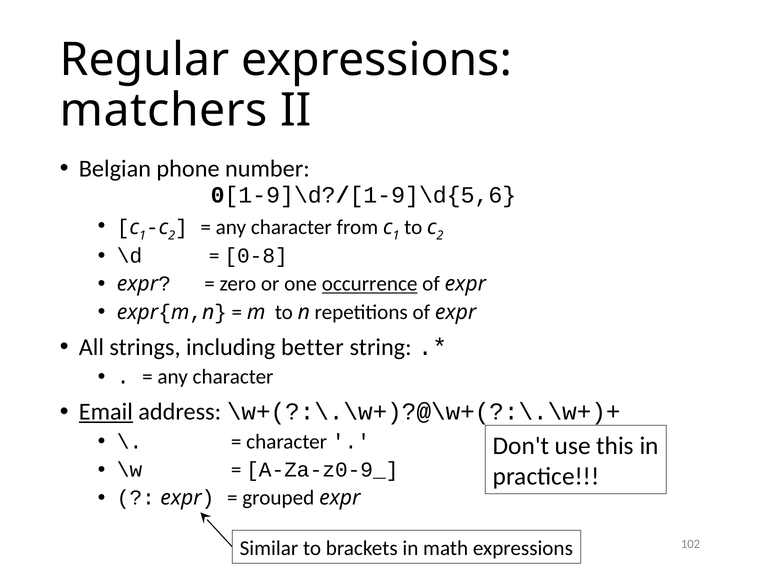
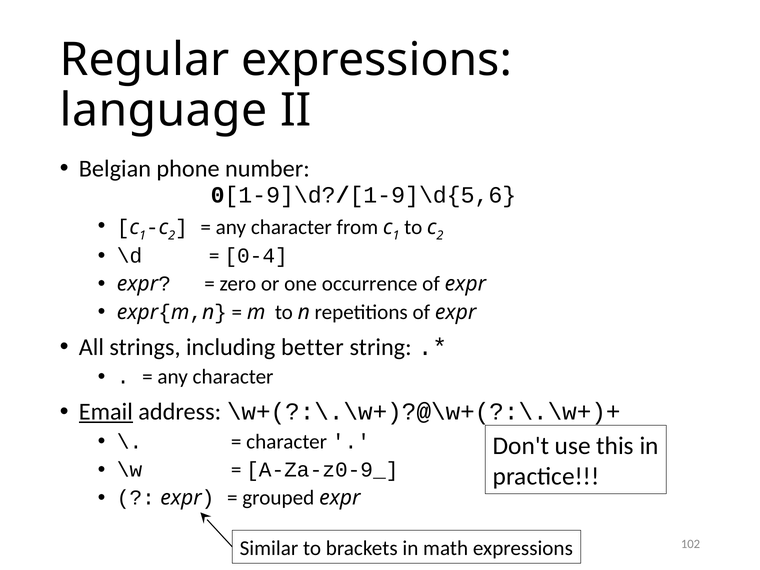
matchers: matchers -> language
0-8: 0-8 -> 0-4
occurrence underline: present -> none
